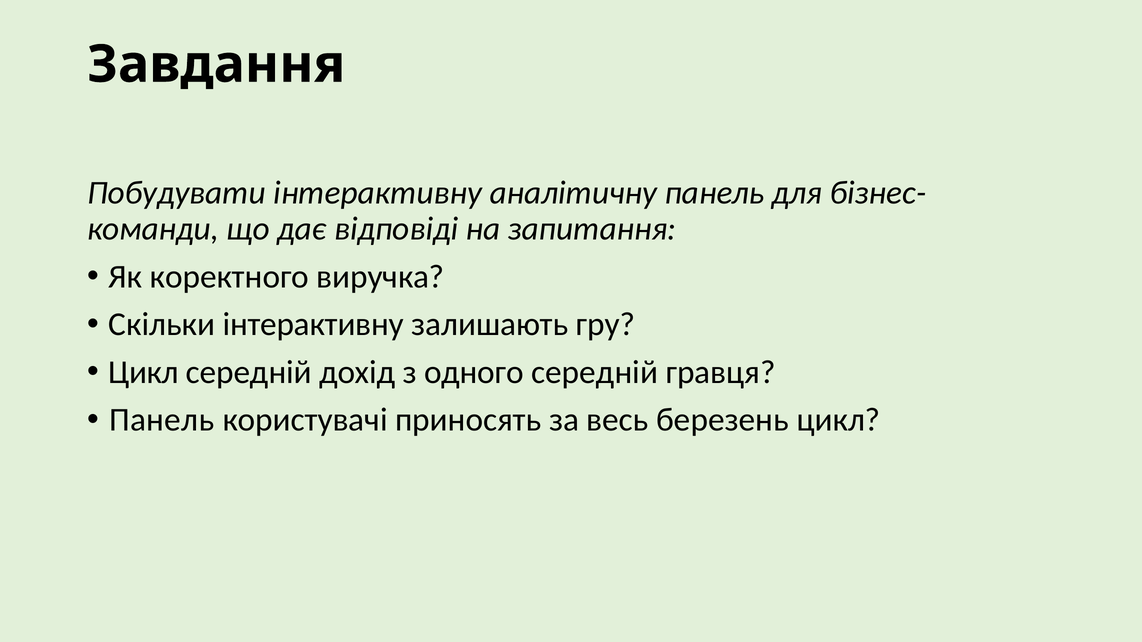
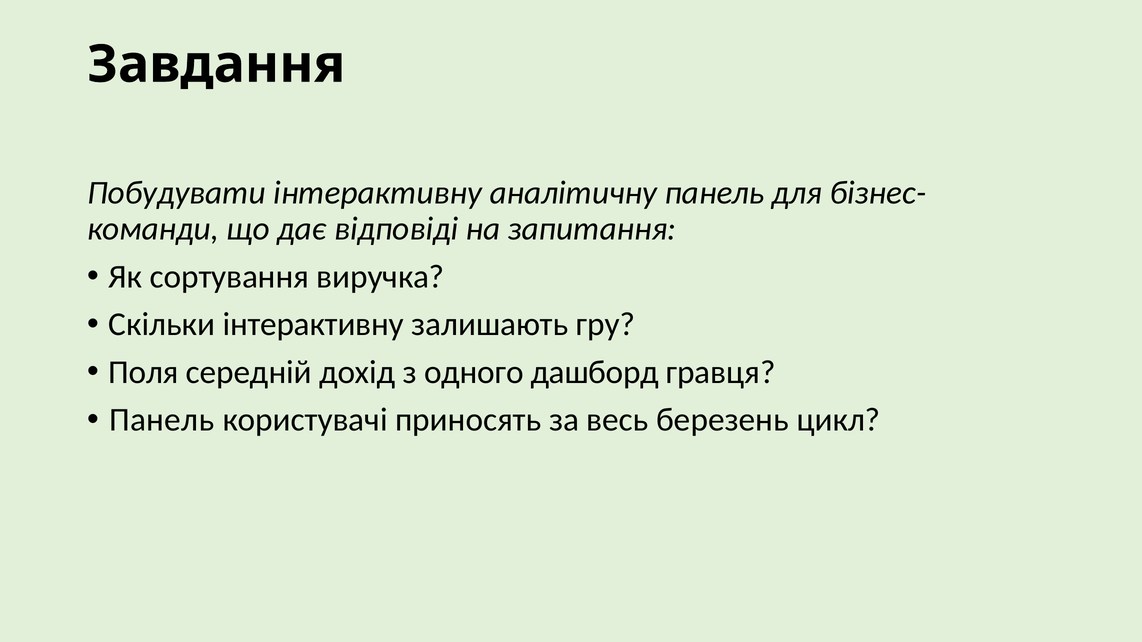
коректного: коректного -> сортування
Цикл at (144, 372): Цикл -> Поля
одного середній: середній -> дашборд
